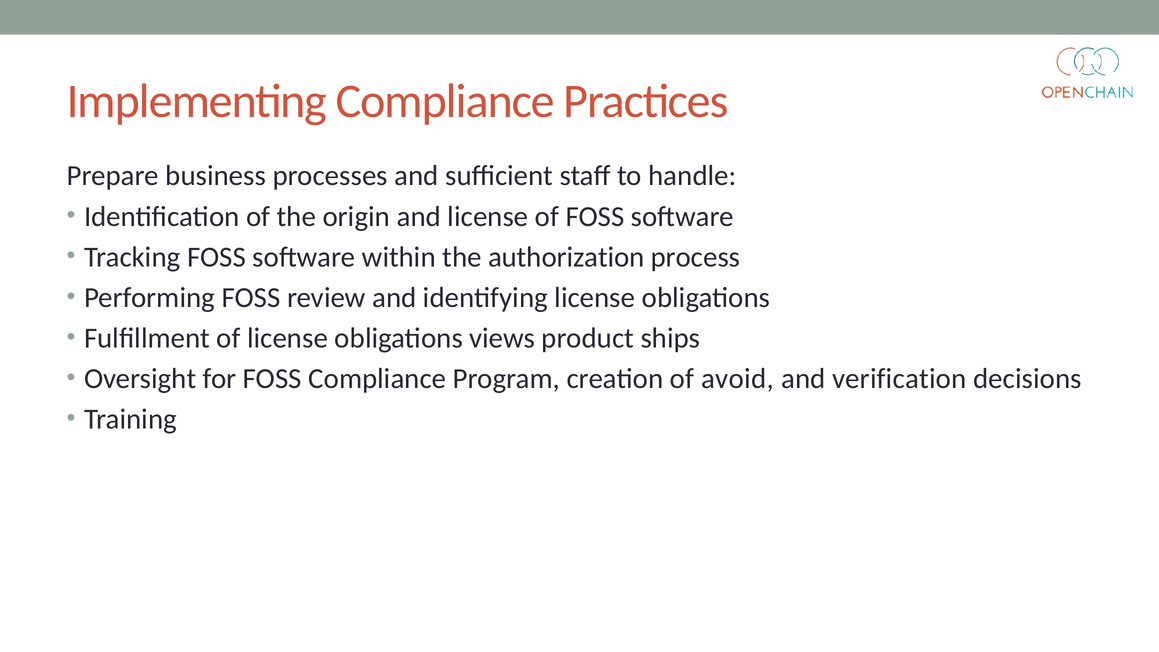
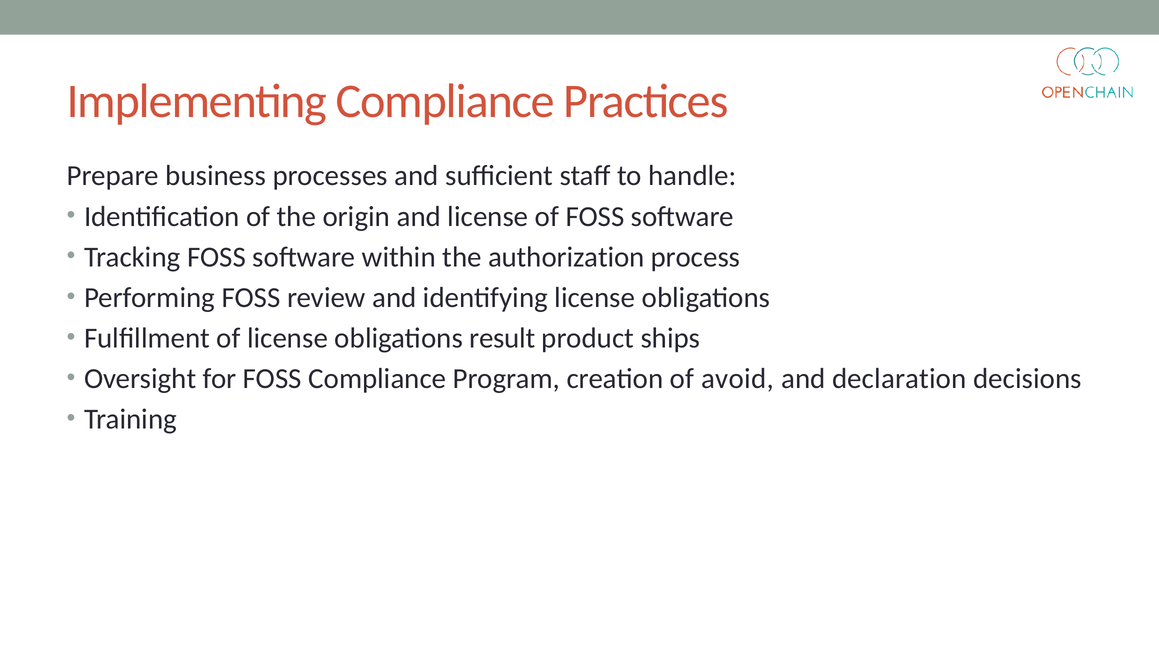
views: views -> result
verification: verification -> declaration
